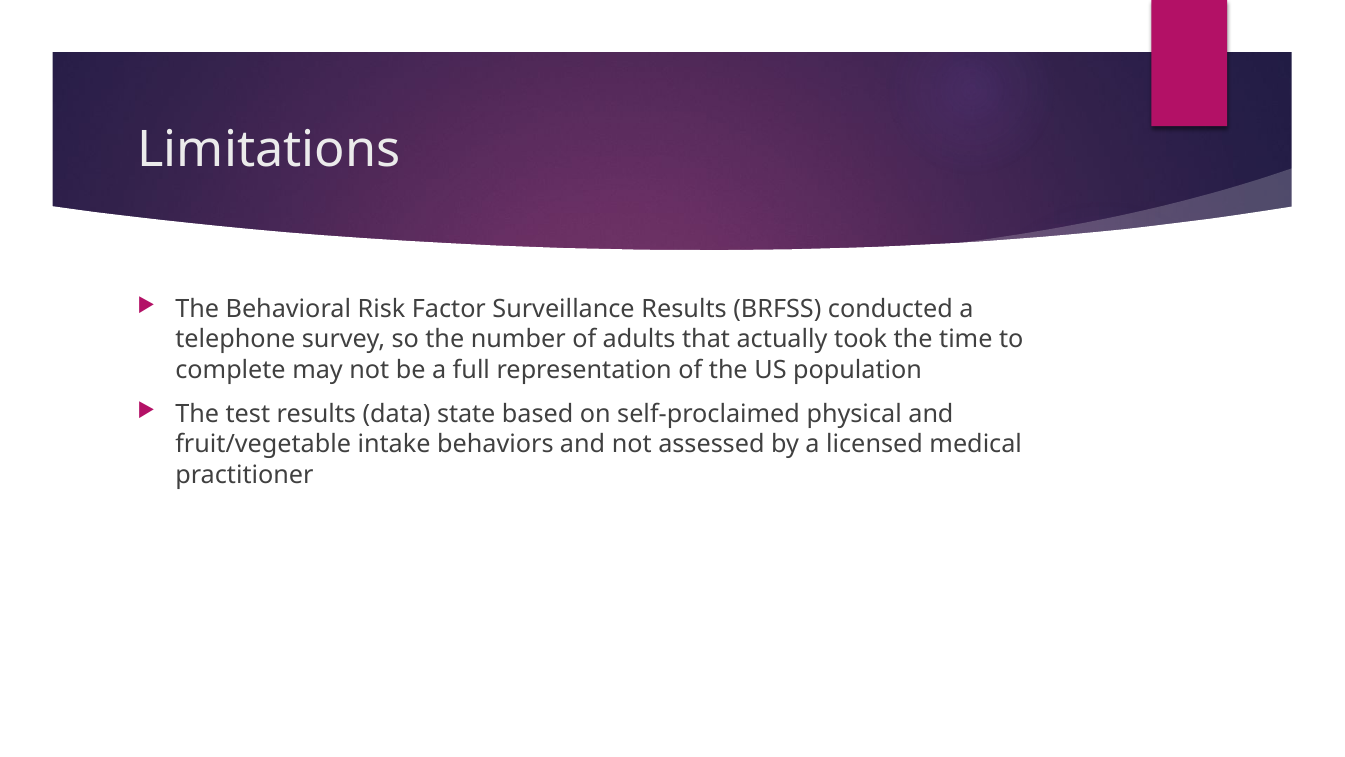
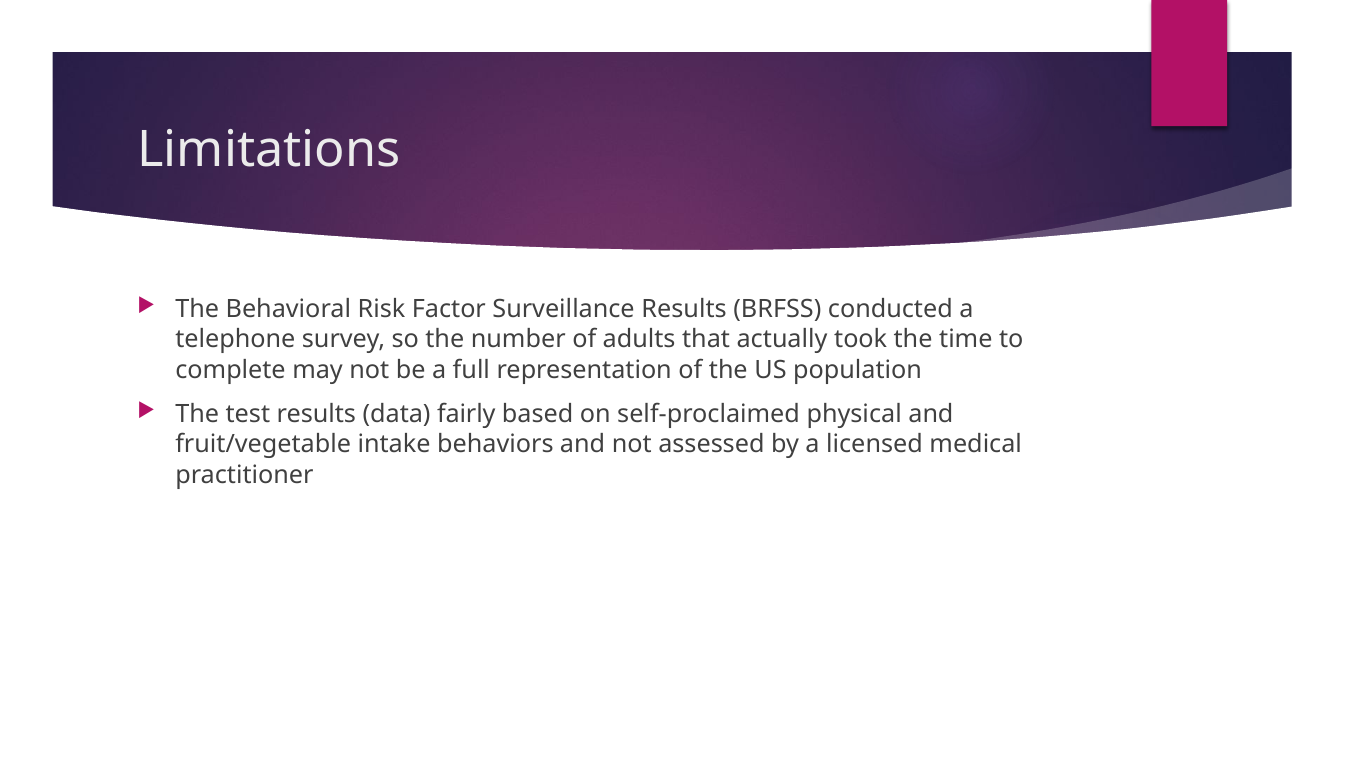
state: state -> fairly
